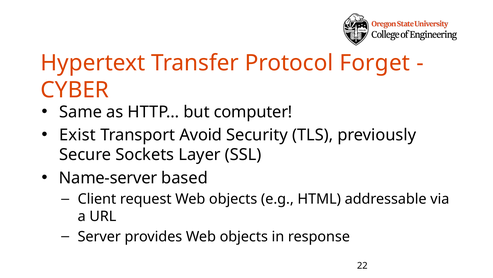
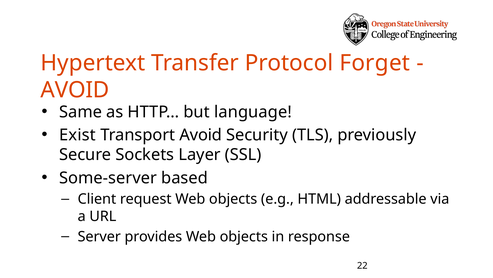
CYBER at (75, 90): CYBER -> AVOID
computer: computer -> language
Name-server: Name-server -> Some-server
